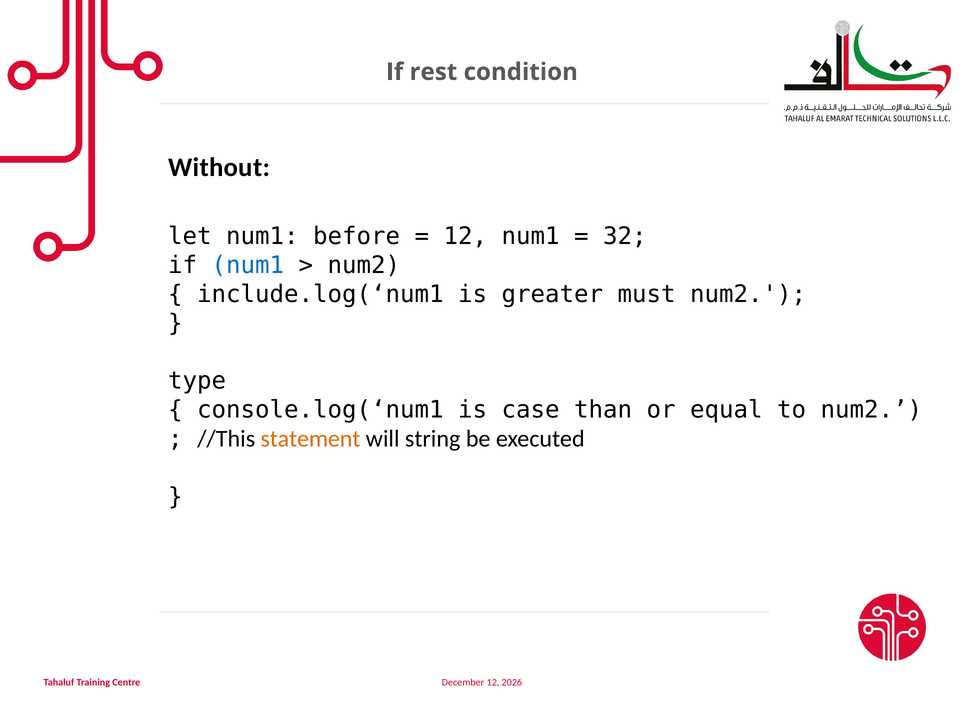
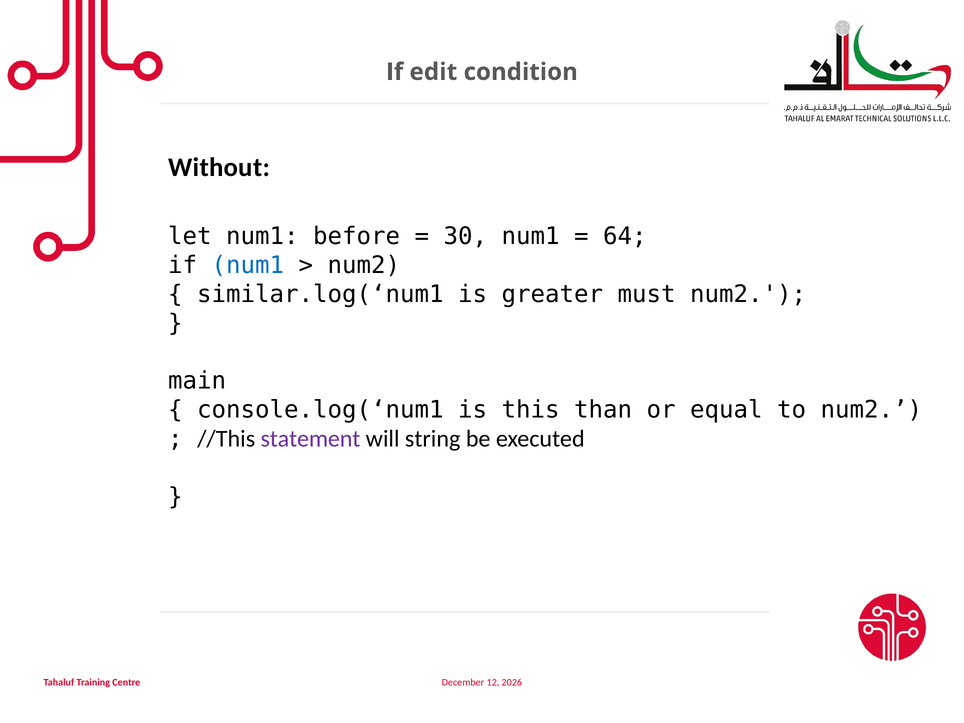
rest: rest -> edit
12 at (466, 236): 12 -> 30
32: 32 -> 64
include.log(‘num1: include.log(‘num1 -> similar.log(‘num1
type: type -> main
case: case -> this
statement colour: orange -> purple
